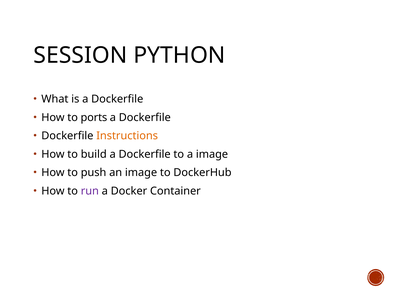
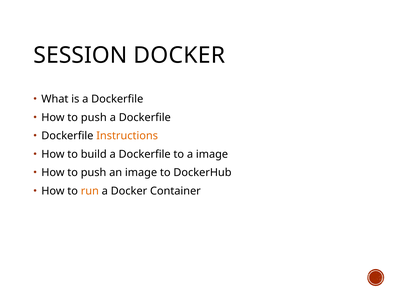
SESSION PYTHON: PYTHON -> DOCKER
ports at (94, 118): ports -> push
run colour: purple -> orange
